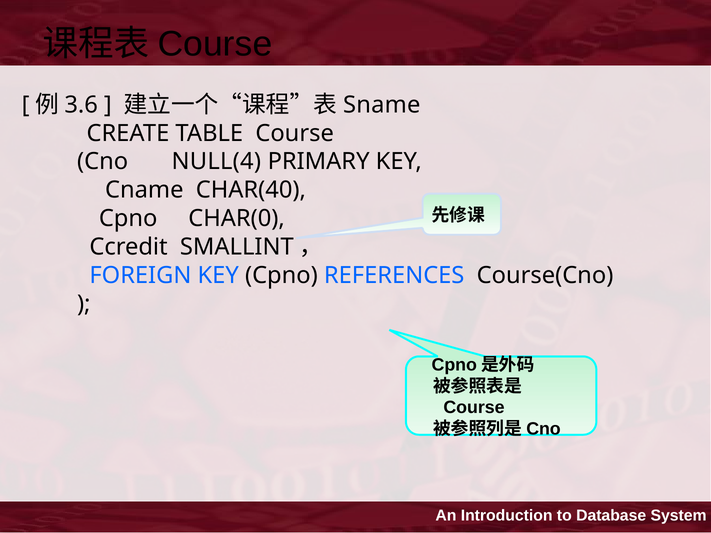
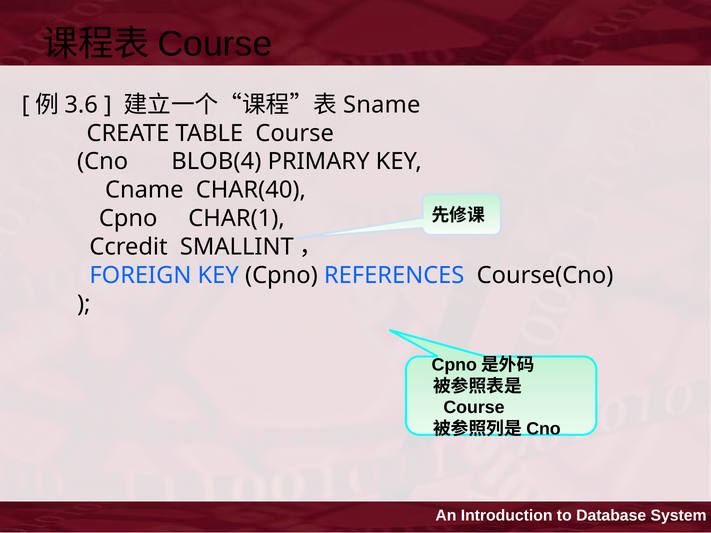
NULL(4: NULL(4 -> BLOB(4
CHAR(0: CHAR(0 -> CHAR(1
